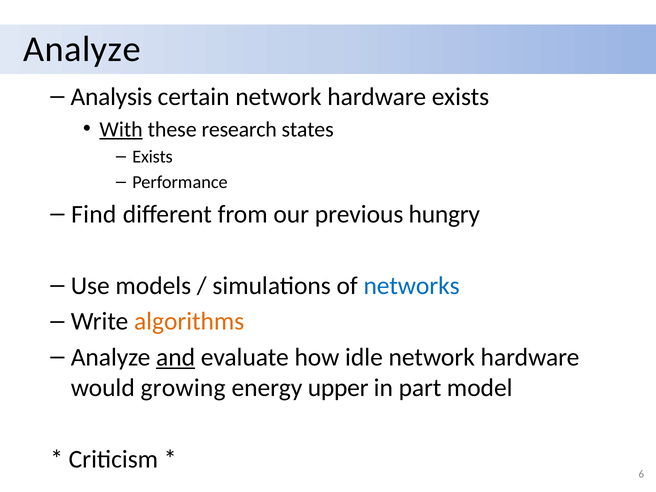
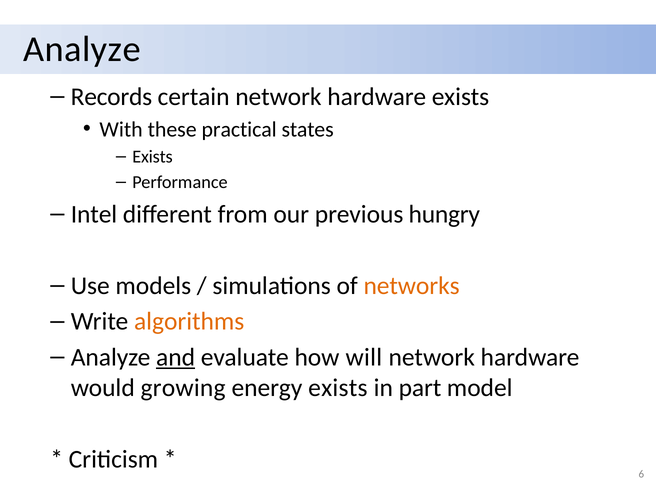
Analysis: Analysis -> Records
With underline: present -> none
research: research -> practical
Find: Find -> Intel
networks colour: blue -> orange
idle: idle -> will
energy upper: upper -> exists
